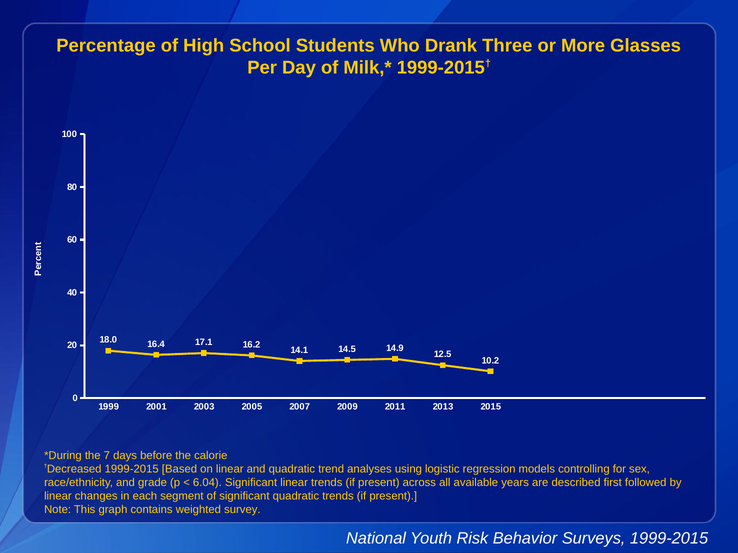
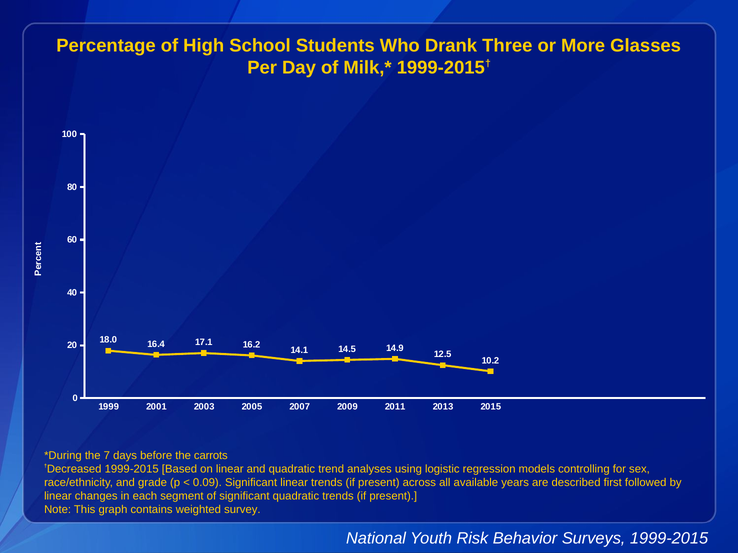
calorie: calorie -> carrots
6.04: 6.04 -> 0.09
